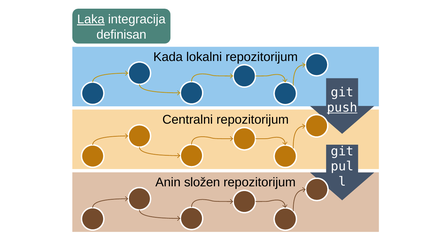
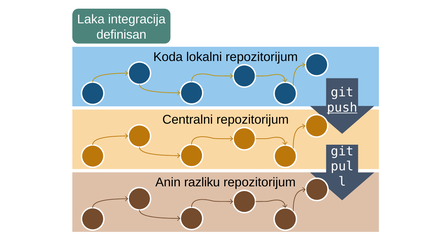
Laka underline: present -> none
Kada: Kada -> Koda
složen: složen -> razliku
